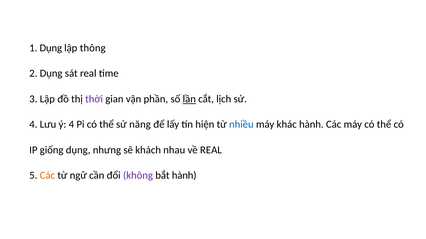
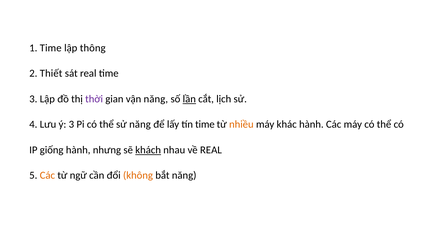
1 Dụng: Dụng -> Time
2 Dụng: Dụng -> Thiết
vận phần: phần -> năng
ý 4: 4 -> 3
tín hiện: hiện -> time
nhiều colour: blue -> orange
giống dụng: dụng -> hành
khách underline: none -> present
không colour: purple -> orange
bắt hành: hành -> năng
